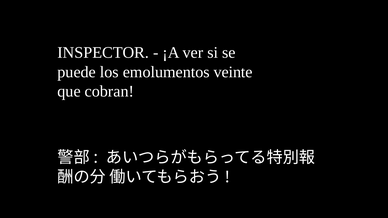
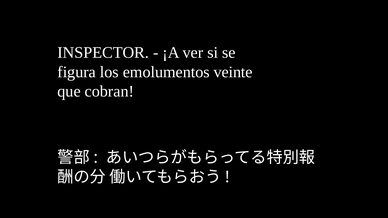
puede: puede -> figura
